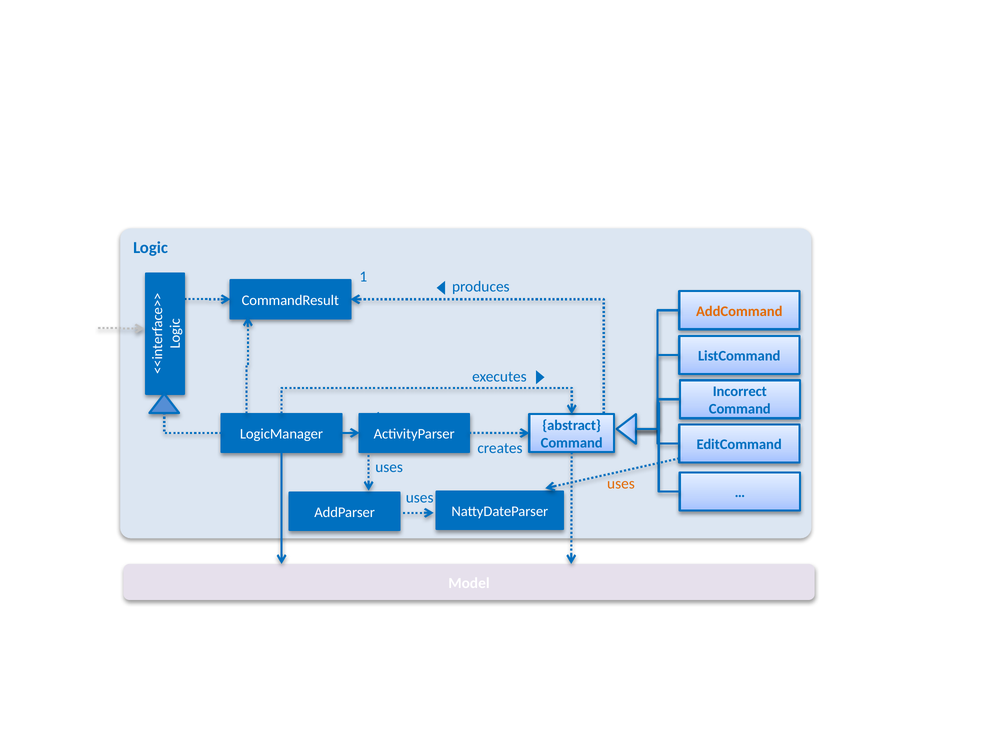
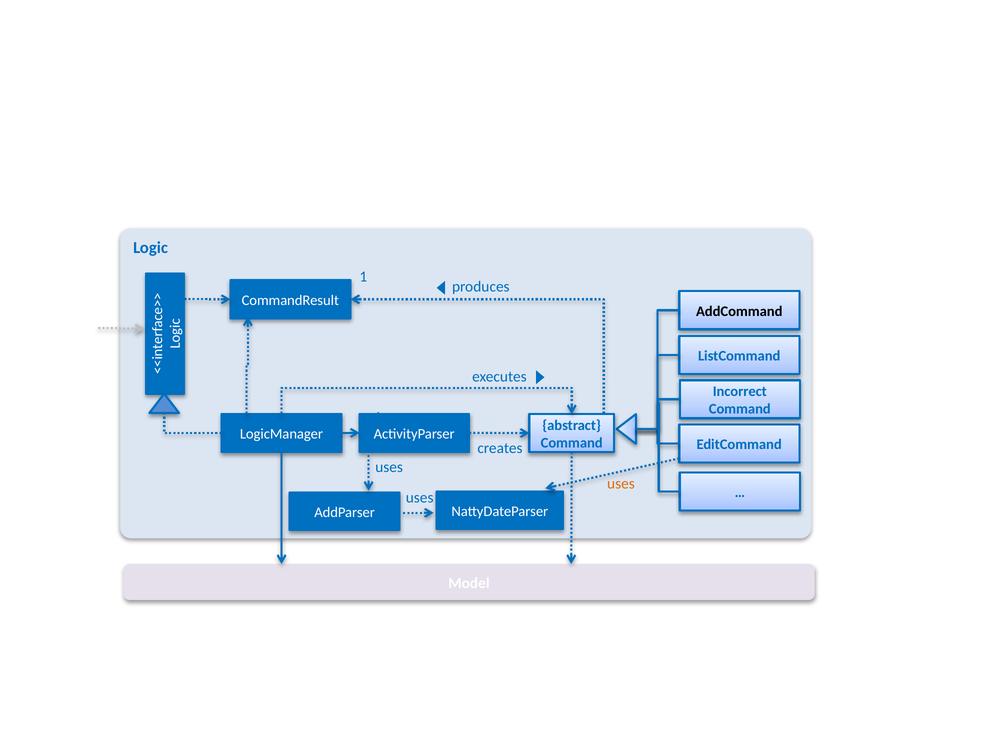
AddCommand colour: orange -> black
